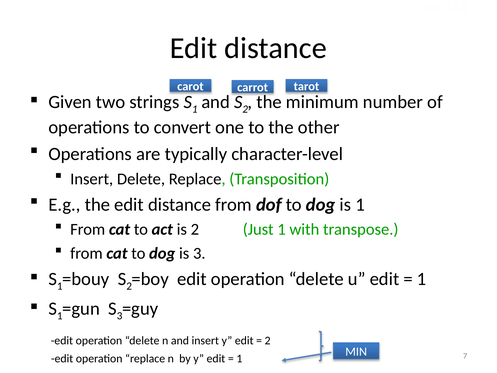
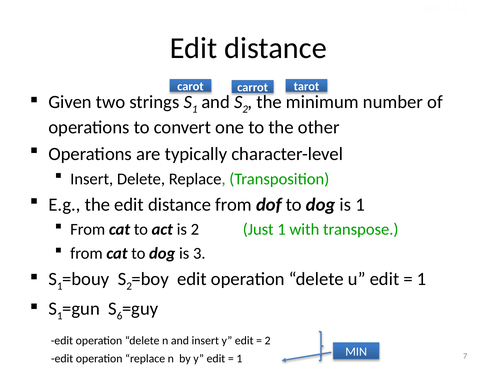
3 at (120, 316): 3 -> 6
